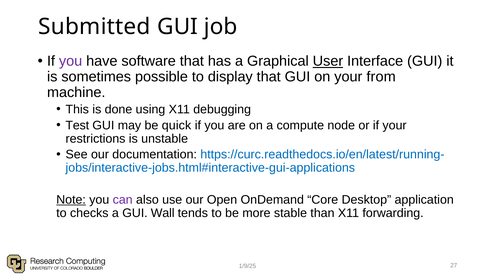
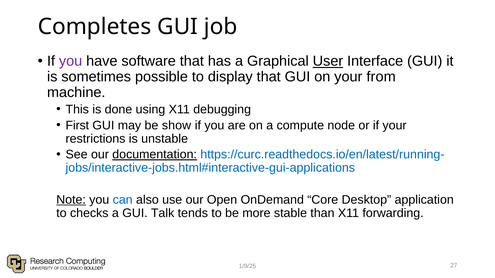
Submitted: Submitted -> Completes
Test: Test -> First
quick: quick -> show
documentation underline: none -> present
can colour: purple -> blue
Wall: Wall -> Talk
